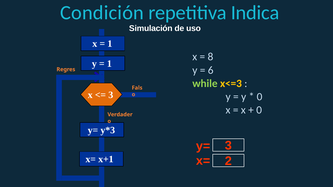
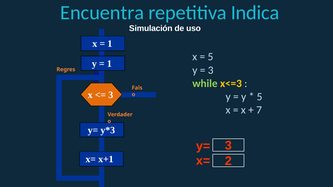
Condición: Condición -> Encuentra
8 at (210, 57): 8 -> 5
6 at (211, 70): 6 -> 3
0 at (260, 97): 0 -> 5
0 at (259, 110): 0 -> 7
